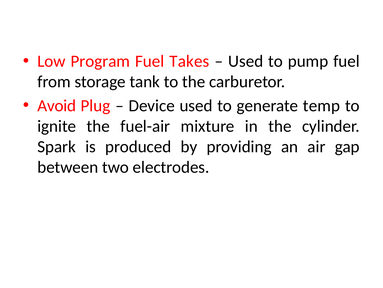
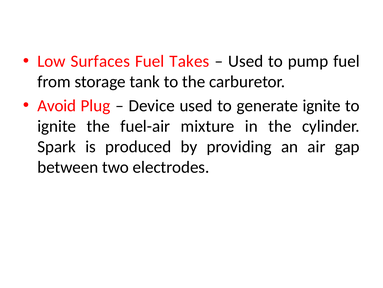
Program: Program -> Surfaces
generate temp: temp -> ignite
